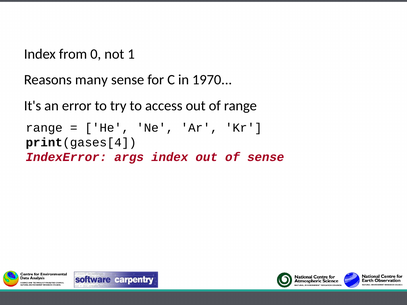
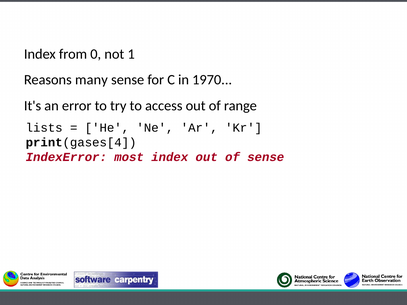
range at (44, 128): range -> lists
args: args -> most
